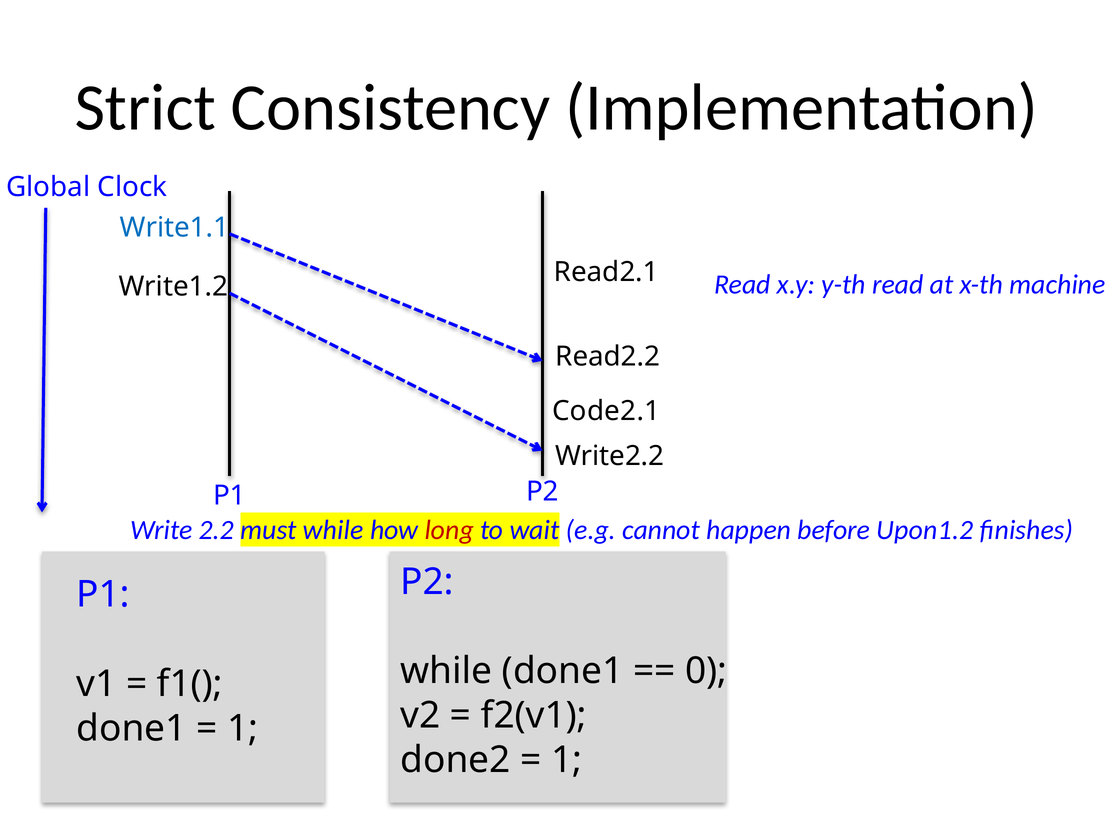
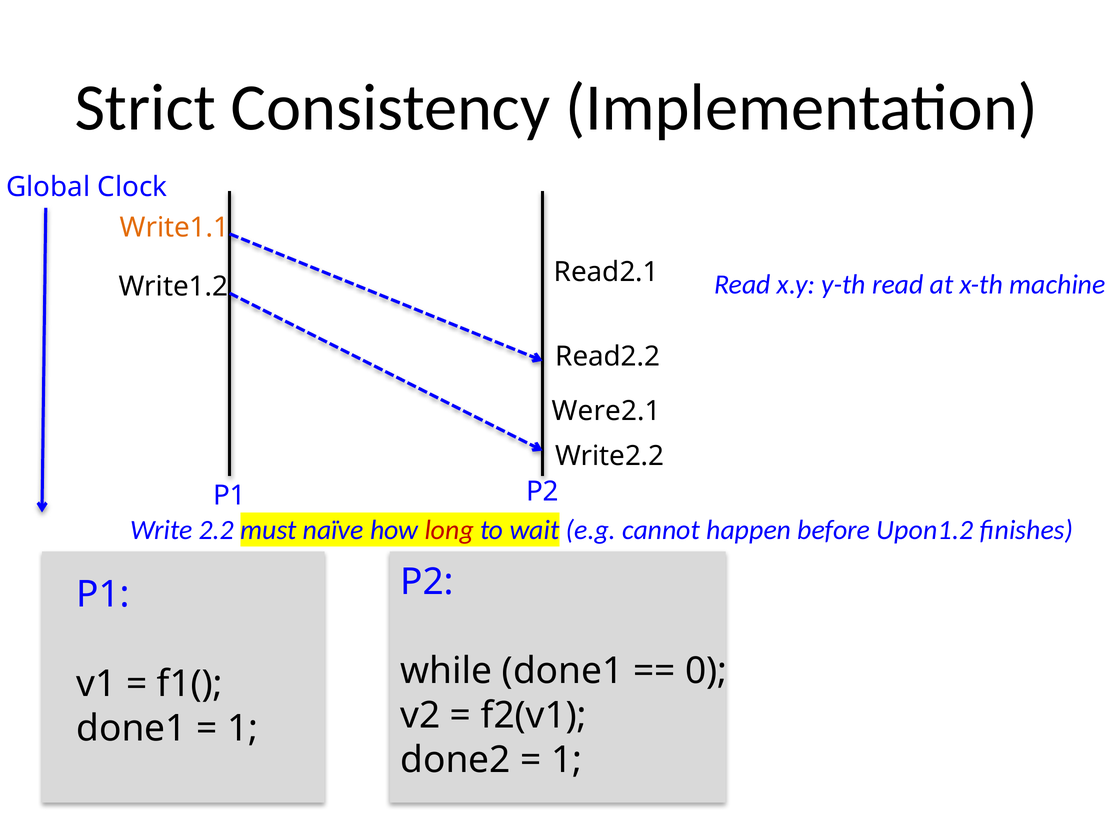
Write1.1 colour: blue -> orange
Code2.1: Code2.1 -> Were2.1
must while: while -> naïve
